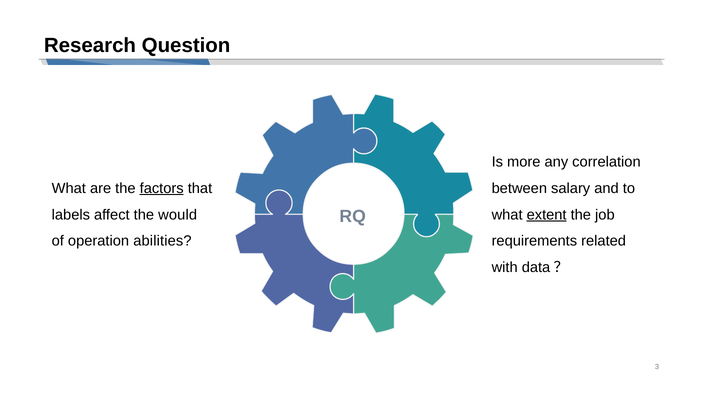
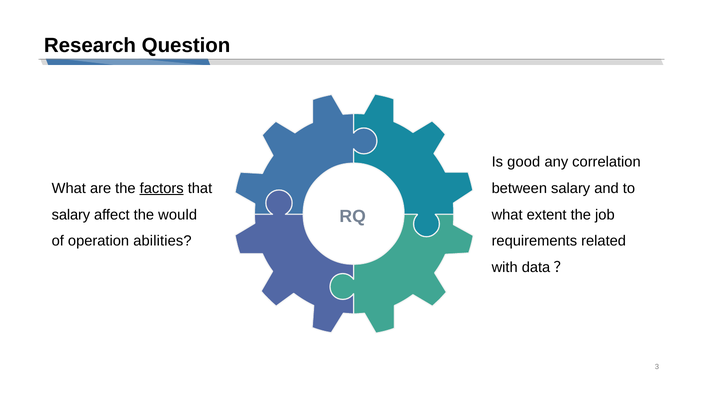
more: more -> good
extent underline: present -> none
labels at (71, 214): labels -> salary
